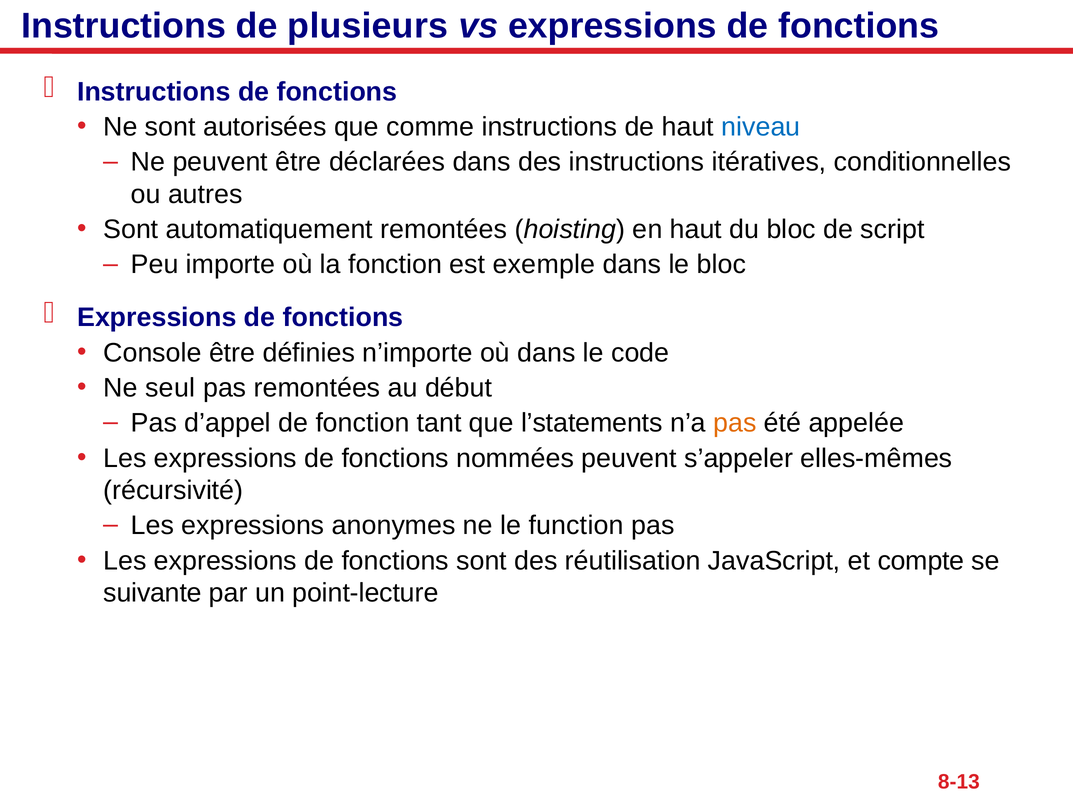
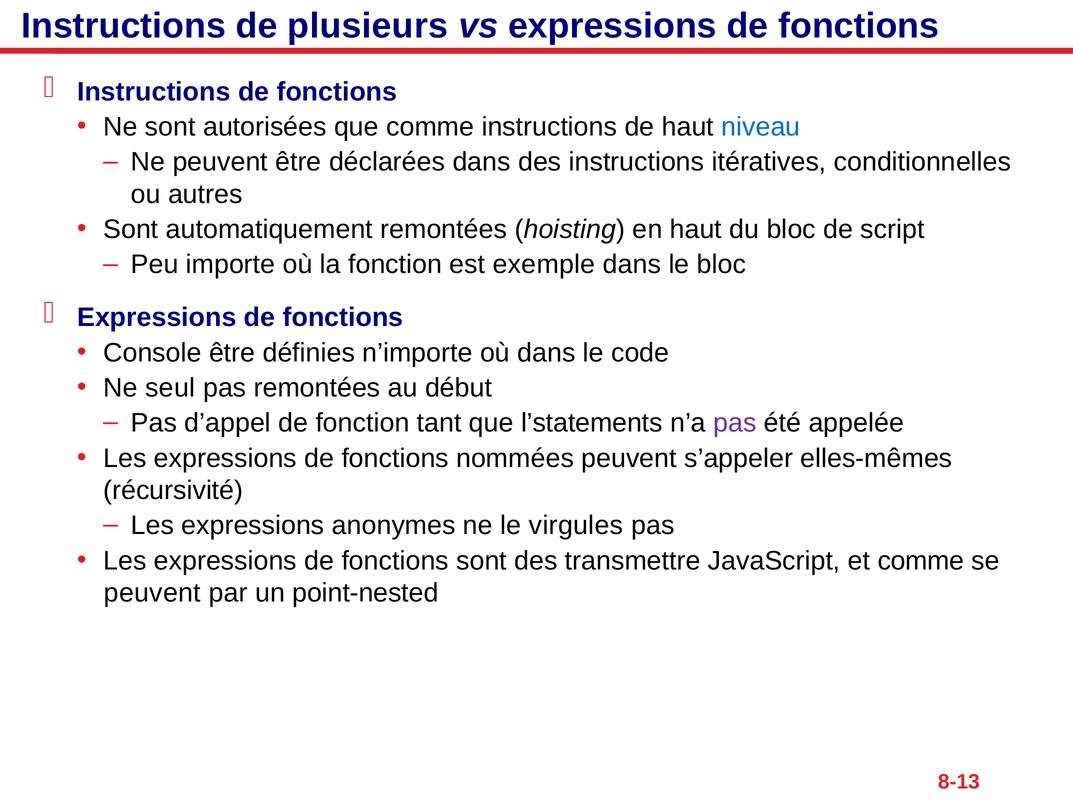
pas at (735, 423) colour: orange -> purple
function: function -> virgules
réutilisation: réutilisation -> transmettre
et compte: compte -> comme
suivante at (153, 593): suivante -> peuvent
point-lecture: point-lecture -> point-nested
